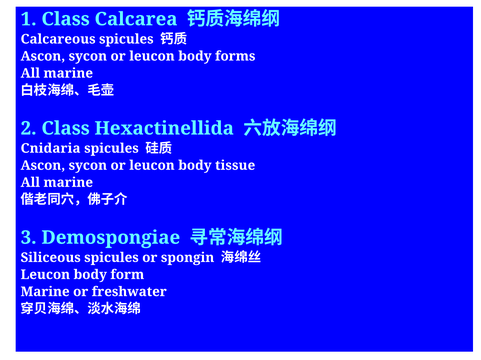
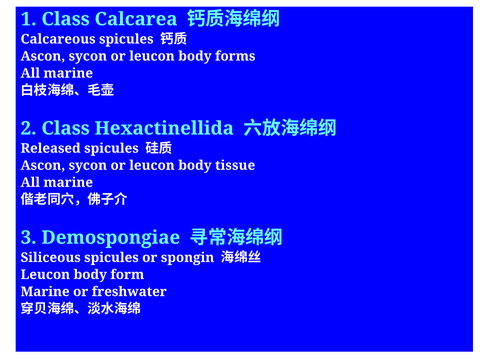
Cnidaria: Cnidaria -> Released
